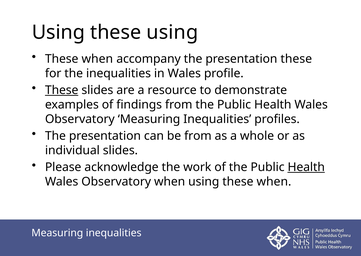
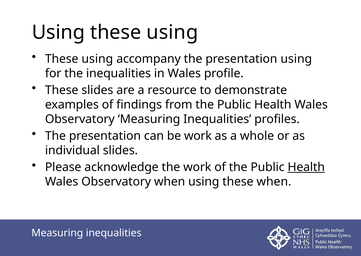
when at (97, 59): when -> using
presentation these: these -> using
These at (62, 90) underline: present -> none
be from: from -> work
